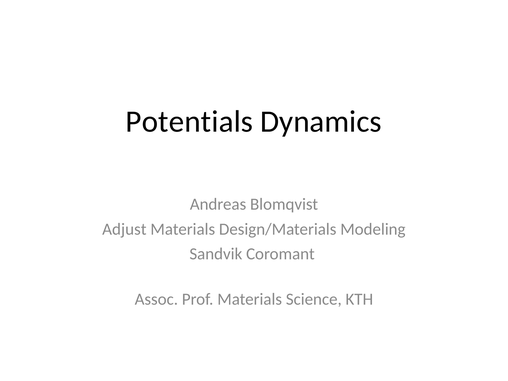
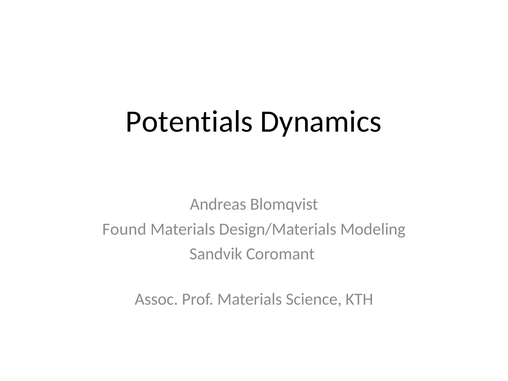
Adjust: Adjust -> Found
